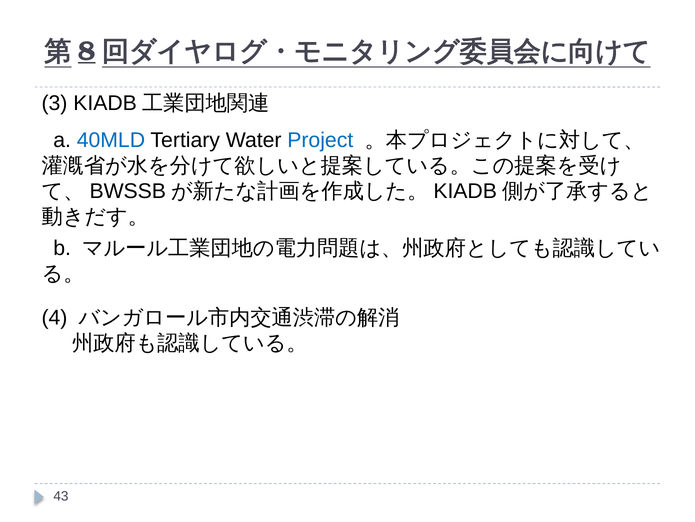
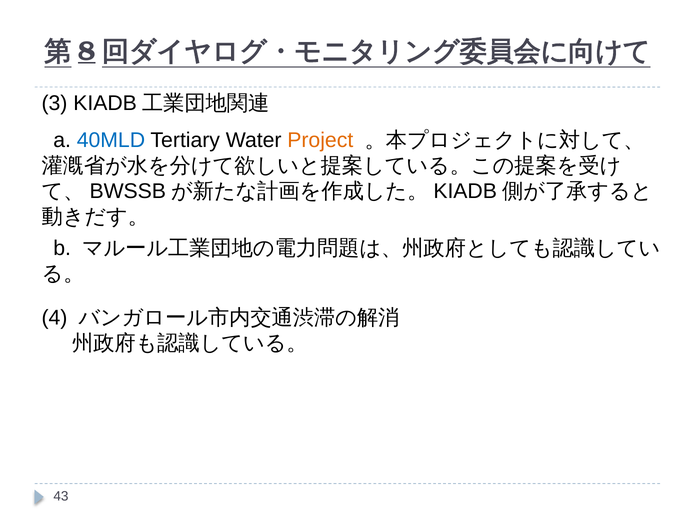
Project colour: blue -> orange
